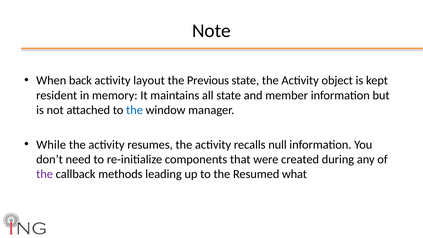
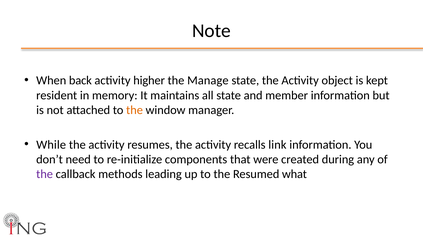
layout: layout -> higher
Previous: Previous -> Manage
the at (135, 110) colour: blue -> orange
null: null -> link
